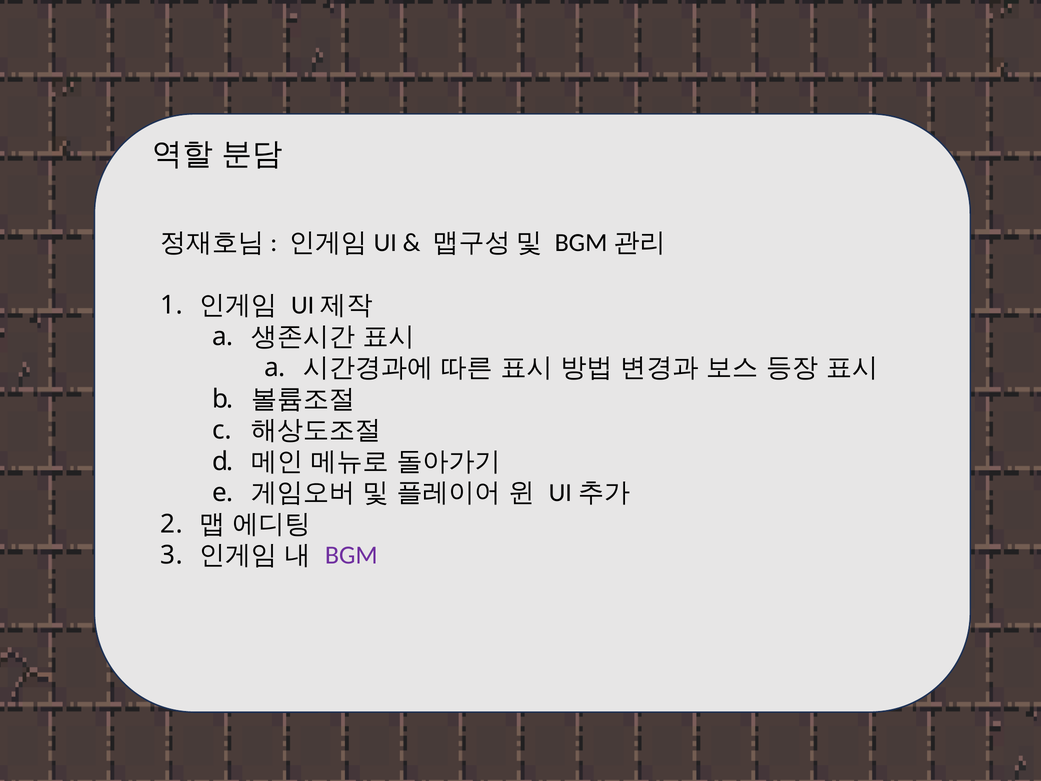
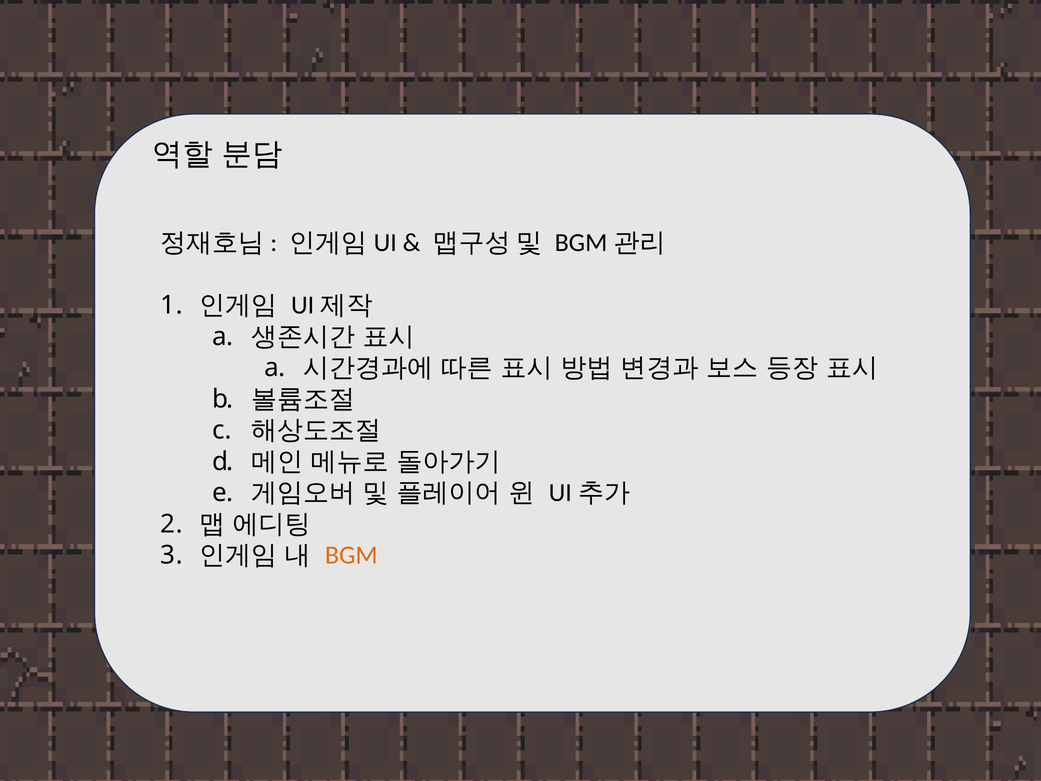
BGM colour: purple -> orange
